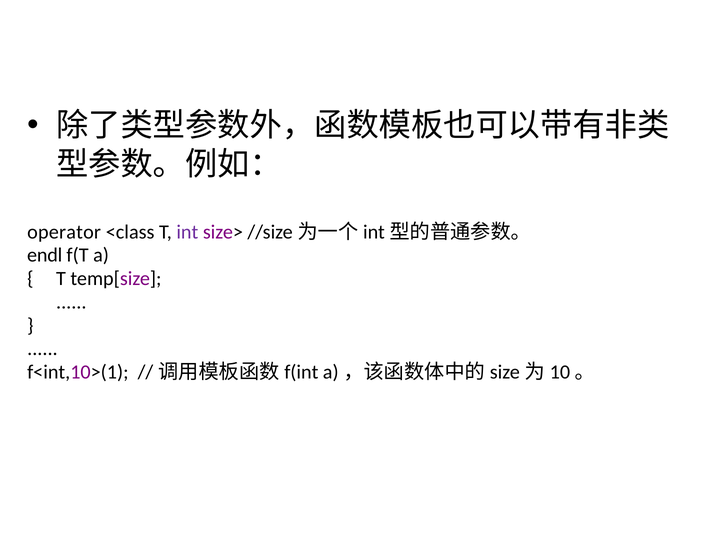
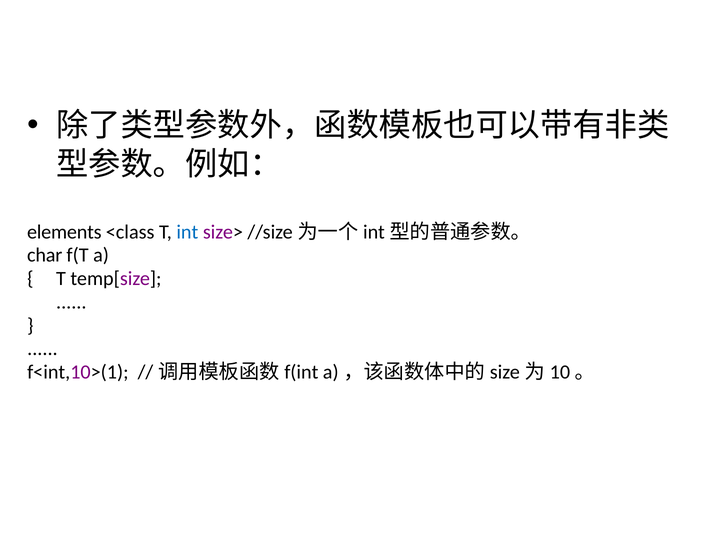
operator: operator -> elements
int colour: purple -> blue
endl: endl -> char
